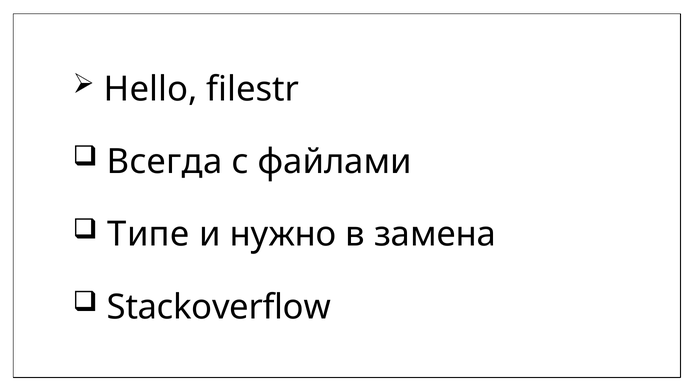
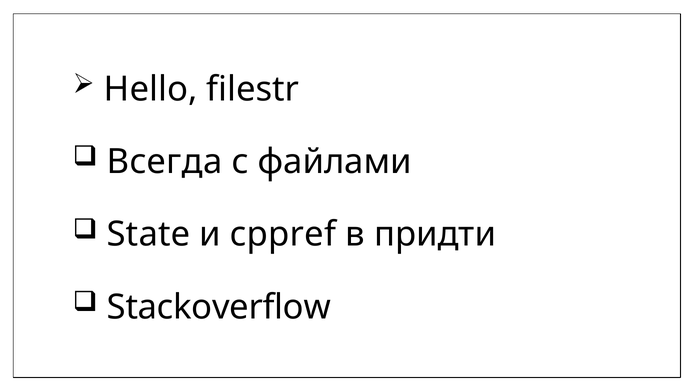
Типе: Типе -> State
нужно: нужно -> cppref
замена: замена -> придти
